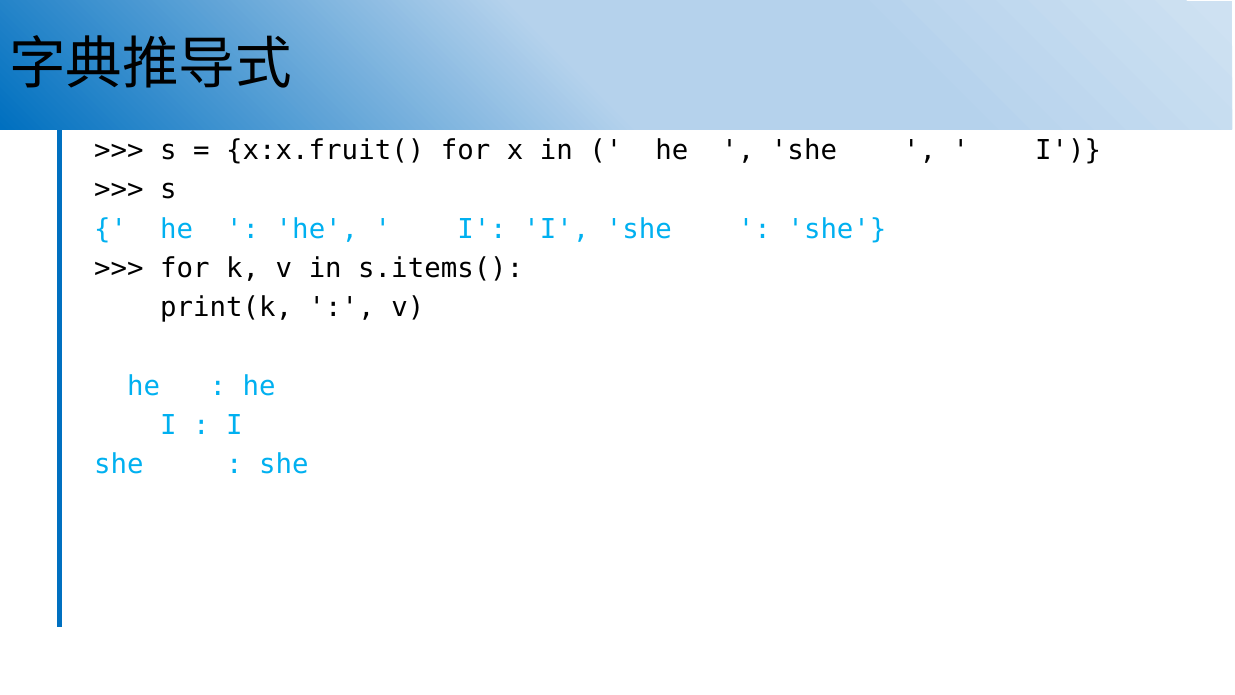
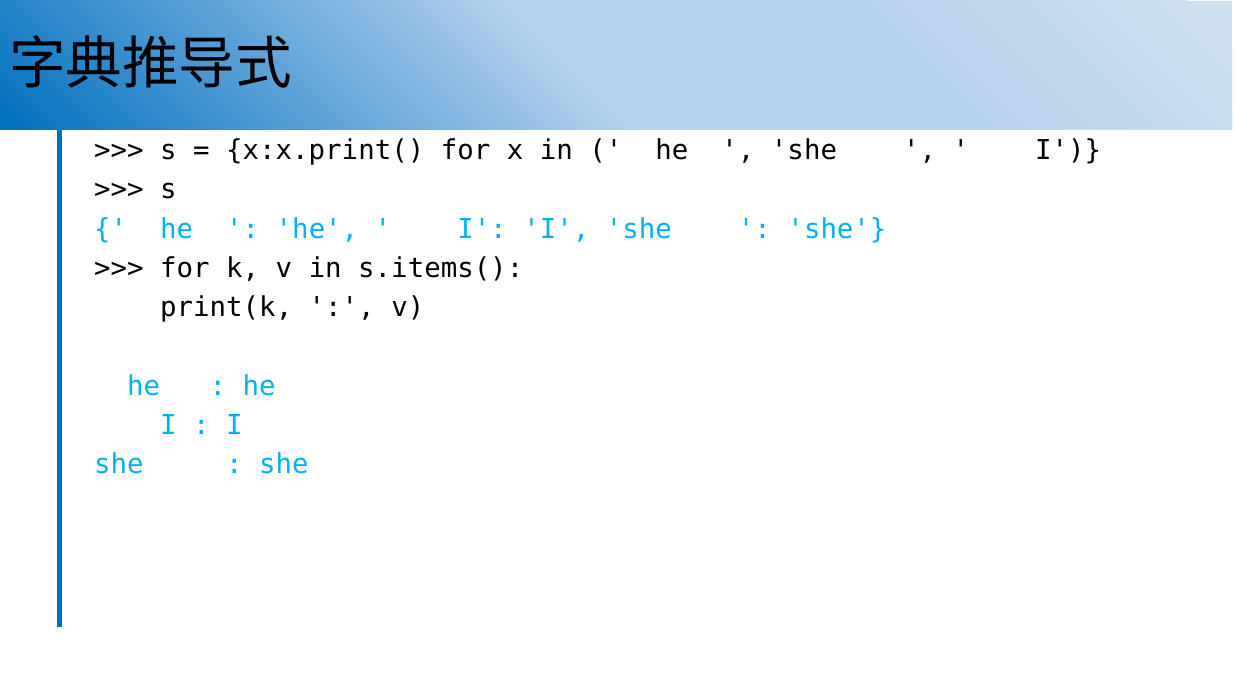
x:x.fruit(: x:x.fruit( -> x:x.print(
